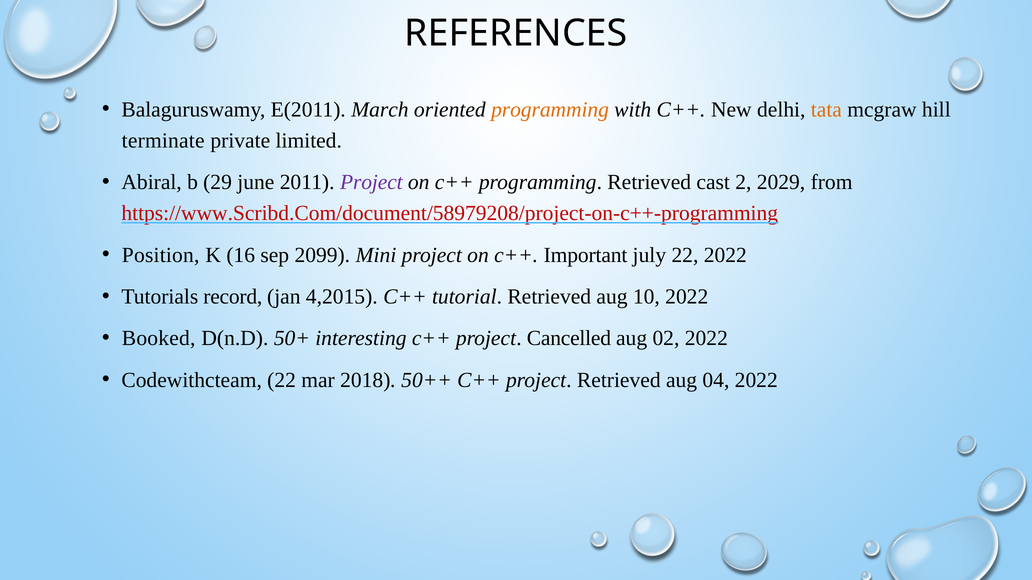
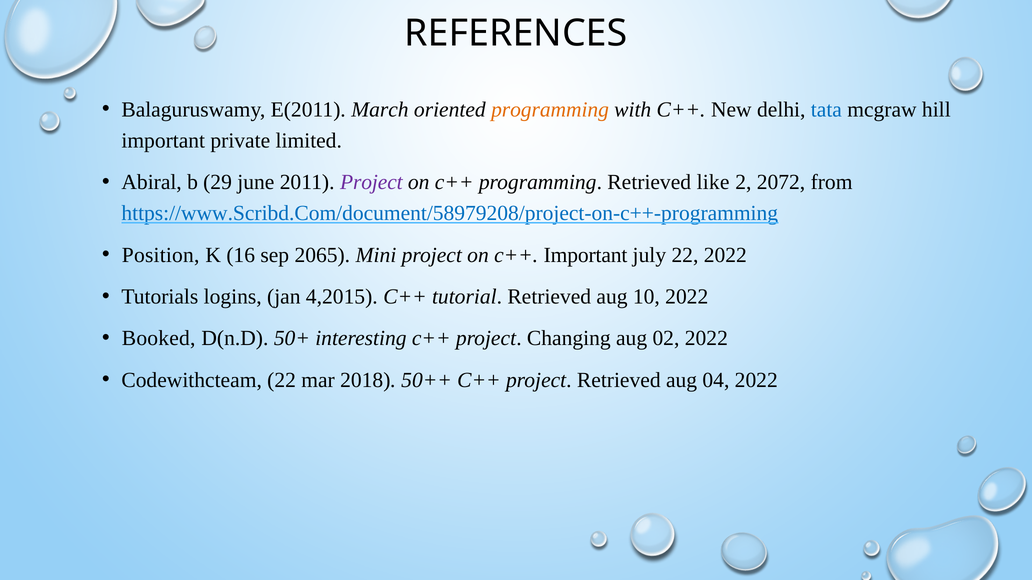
tata colour: orange -> blue
terminate at (163, 141): terminate -> important
cast: cast -> like
2029: 2029 -> 2072
https://www.Scribd.Com/document/58979208/project-on-c++-programming colour: red -> blue
2099: 2099 -> 2065
record: record -> logins
Cancelled: Cancelled -> Changing
